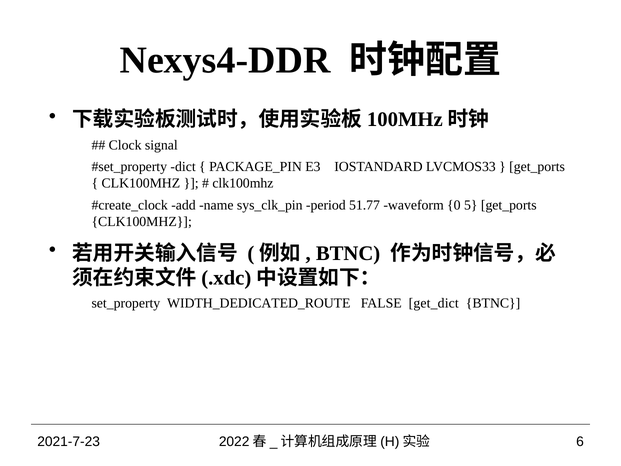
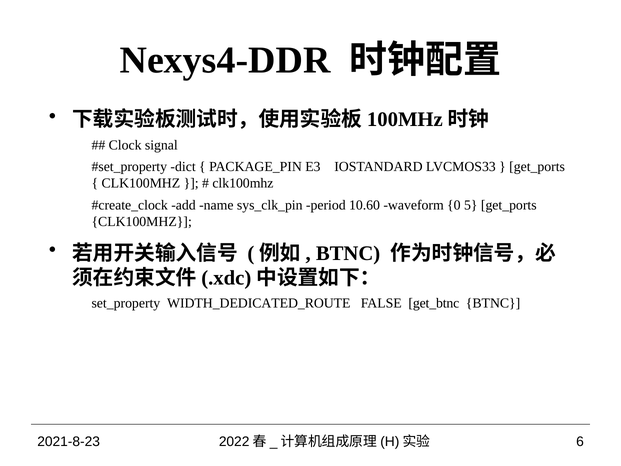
51.77: 51.77 -> 10.60
get_dict: get_dict -> get_btnc
2021-7-23: 2021-7-23 -> 2021-8-23
